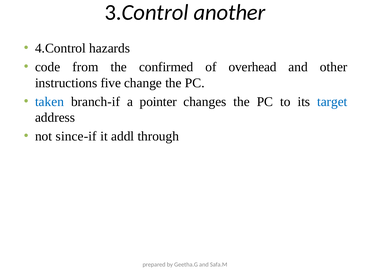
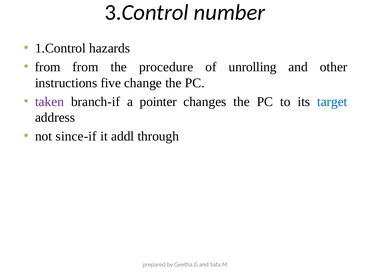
another: another -> number
4.Control: 4.Control -> 1.Control
code at (48, 67): code -> from
confirmed: confirmed -> procedure
overhead: overhead -> unrolling
taken colour: blue -> purple
